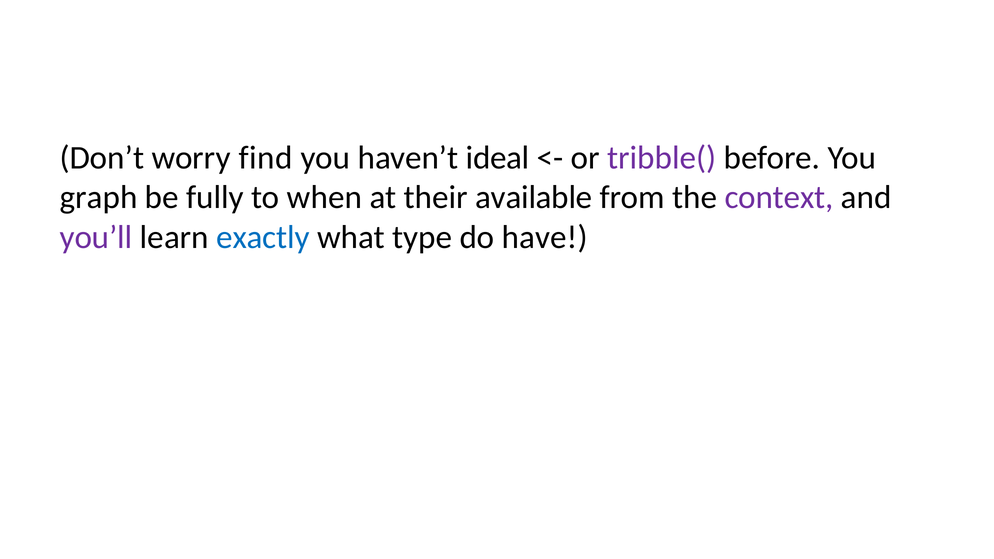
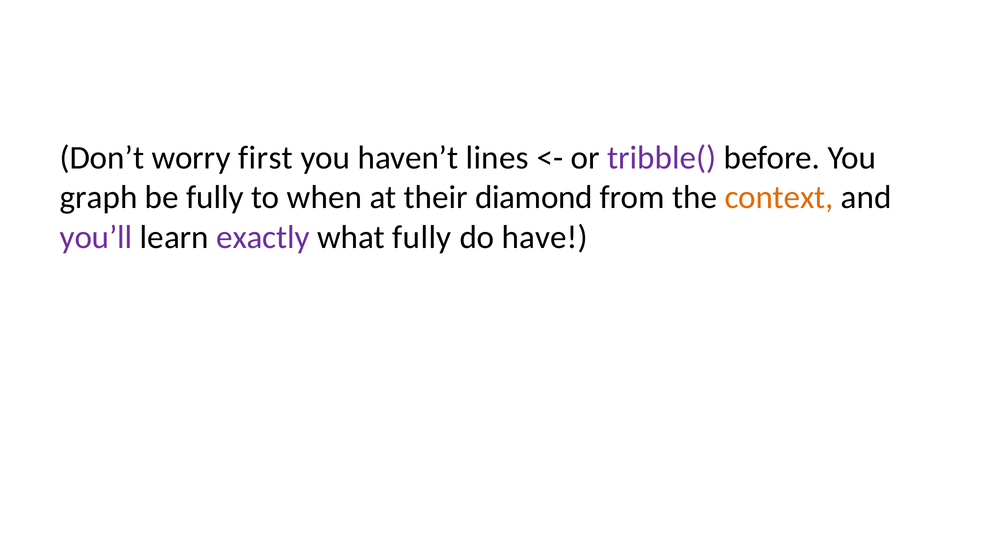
find: find -> first
ideal: ideal -> lines
available: available -> diamond
context colour: purple -> orange
exactly colour: blue -> purple
what type: type -> fully
